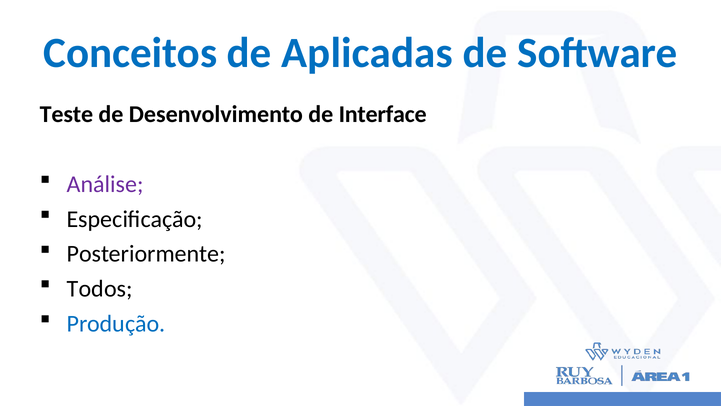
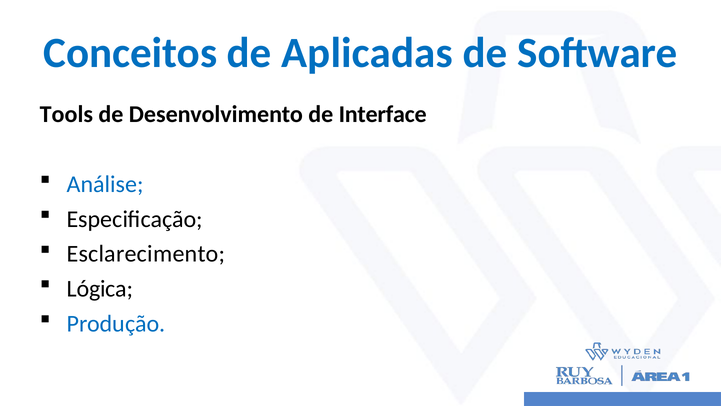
Teste: Teste -> Tools
Análise colour: purple -> blue
Posteriormente: Posteriormente -> Esclarecimento
Todos: Todos -> Lógica
